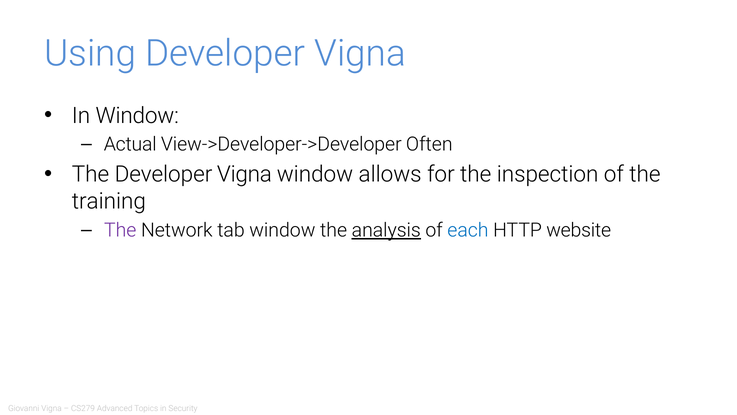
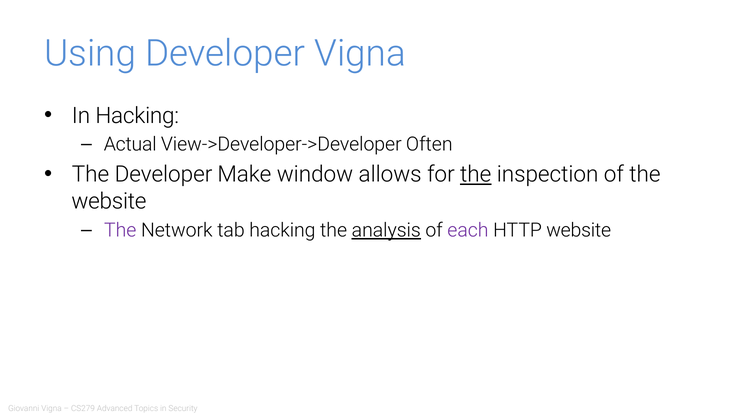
In Window: Window -> Hacking
The Developer Vigna: Vigna -> Make
the at (476, 174) underline: none -> present
training at (109, 201): training -> website
tab window: window -> hacking
each colour: blue -> purple
